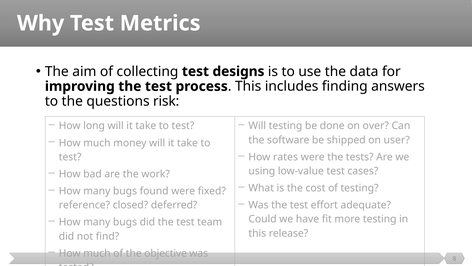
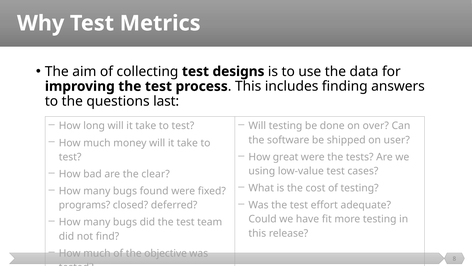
risk: risk -> last
rates: rates -> great
work: work -> clear
reference: reference -> programs
